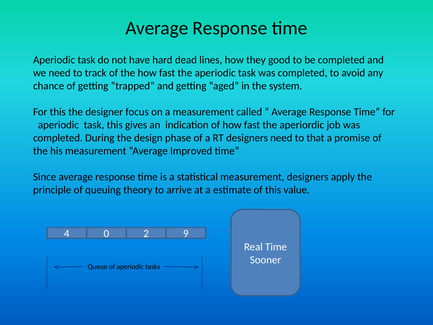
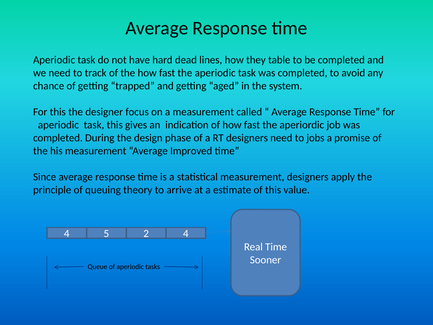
good: good -> table
that: that -> jobs
0: 0 -> 5
2 9: 9 -> 4
